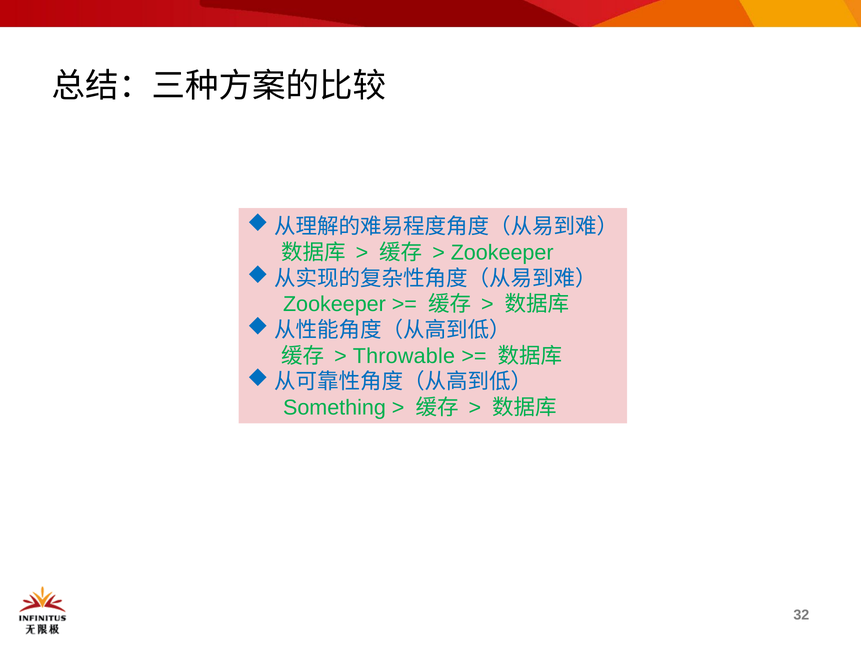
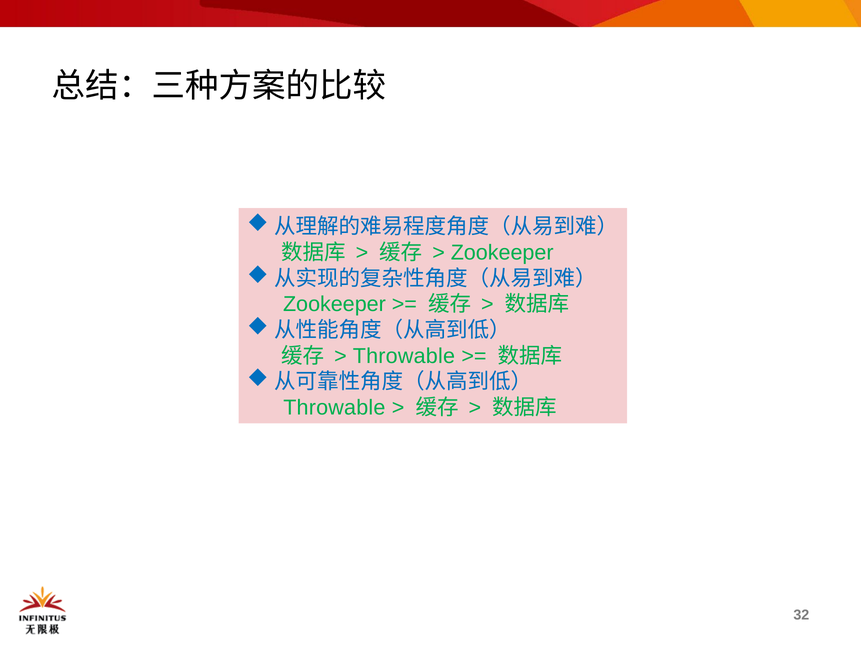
Something at (334, 407): Something -> Throwable
